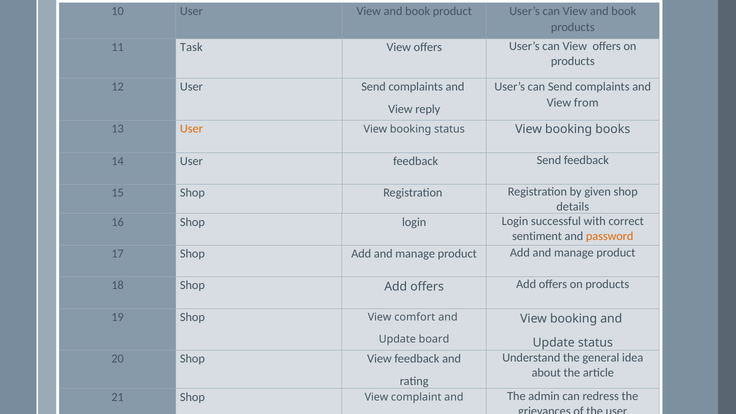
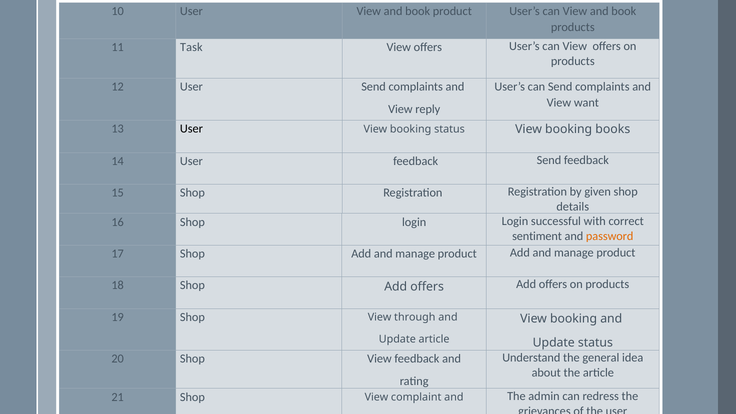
from: from -> want
User at (191, 129) colour: orange -> black
comfort: comfort -> through
Update board: board -> article
